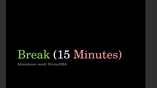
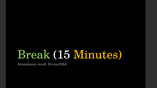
Minutes colour: pink -> yellow
